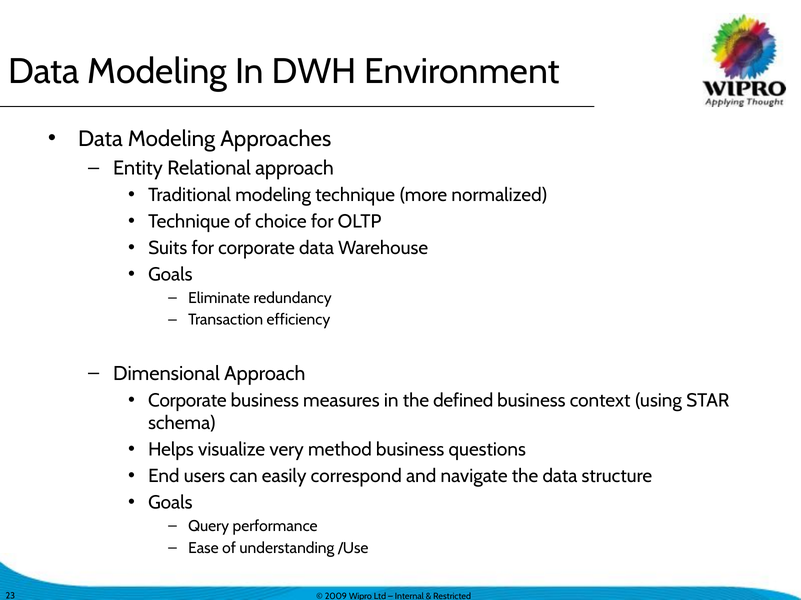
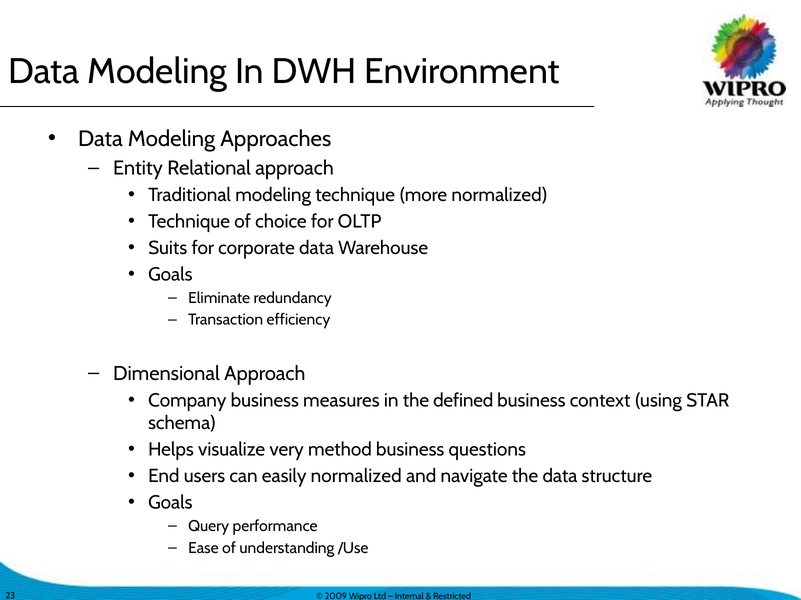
Corporate at (187, 401): Corporate -> Company
easily correspond: correspond -> normalized
